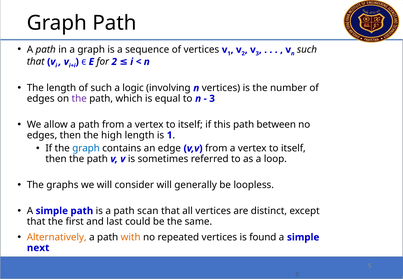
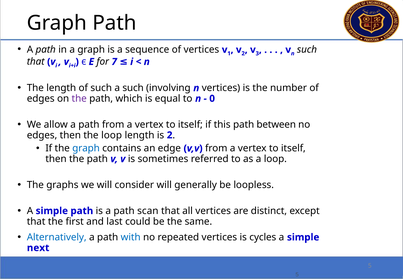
for 2: 2 -> 7
a logic: logic -> such
3 at (212, 99): 3 -> 0
the high: high -> loop
is 1: 1 -> 2
Alternatively colour: orange -> blue
with colour: orange -> blue
found: found -> cycles
